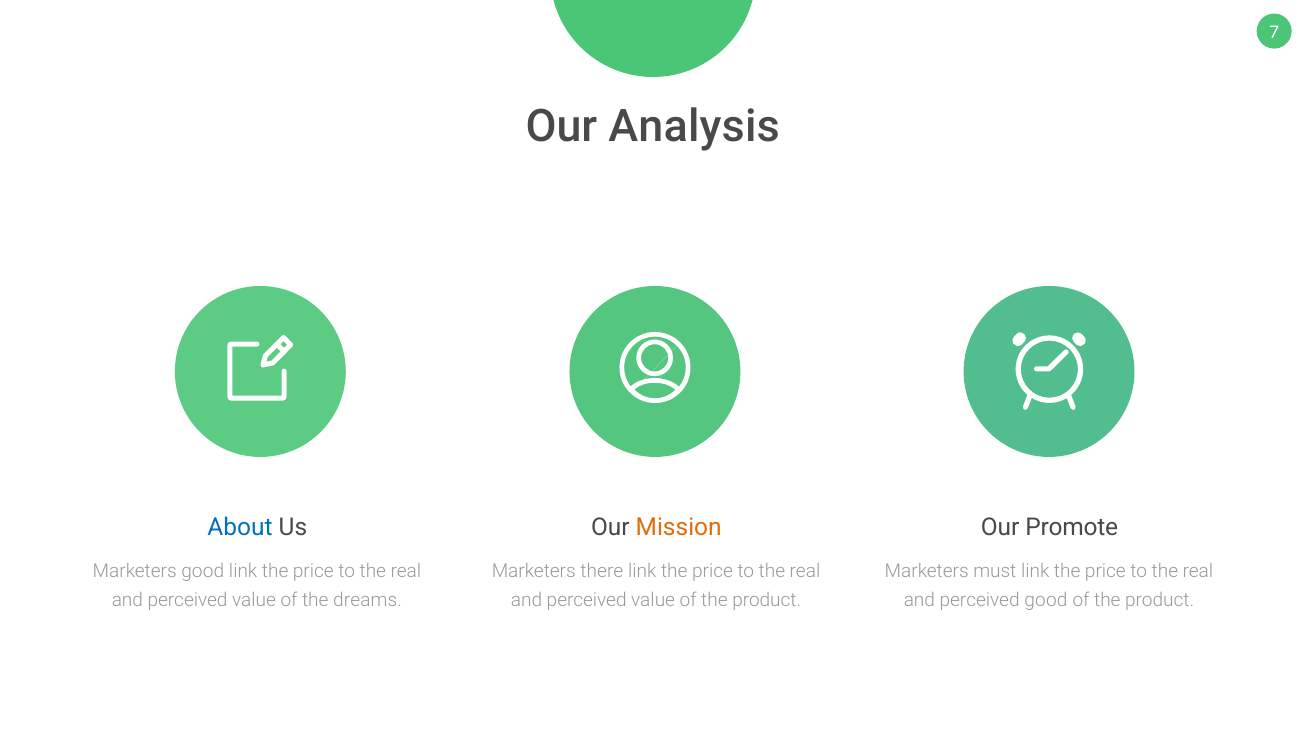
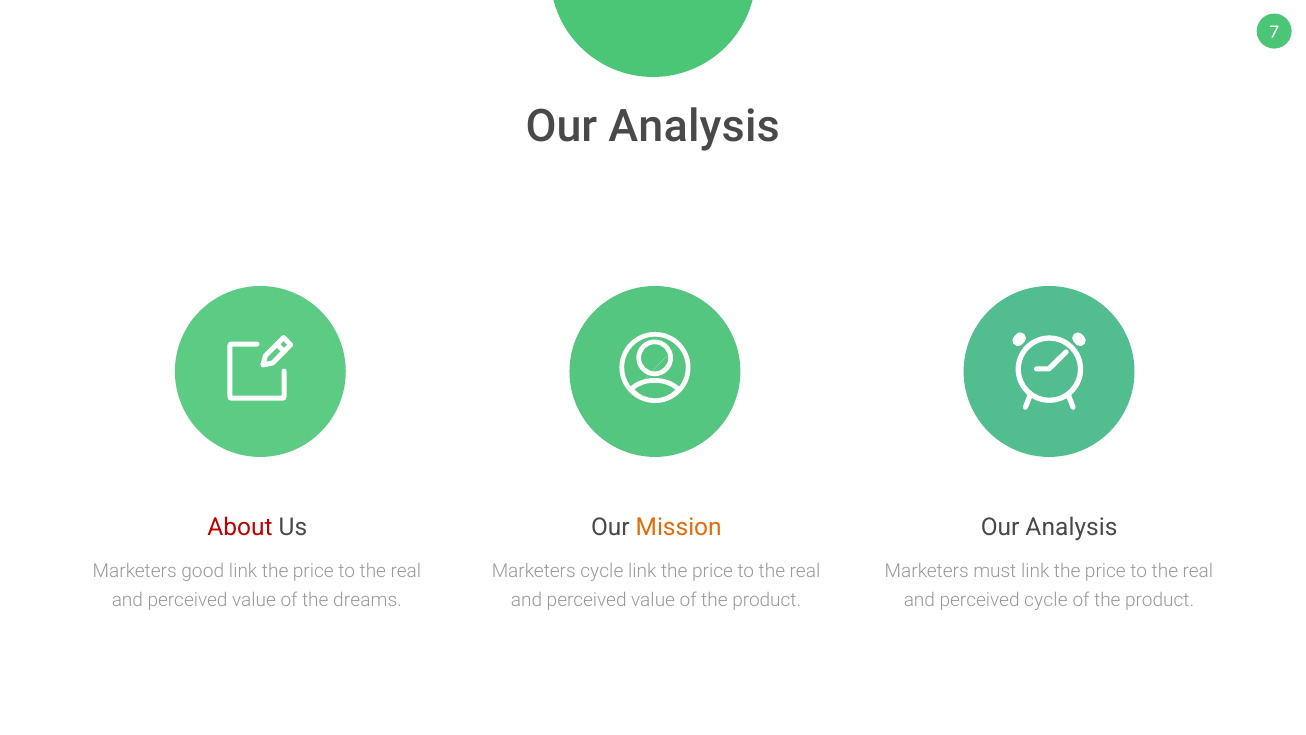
About colour: blue -> red
Promote at (1072, 527): Promote -> Analysis
Marketers there: there -> cycle
perceived good: good -> cycle
